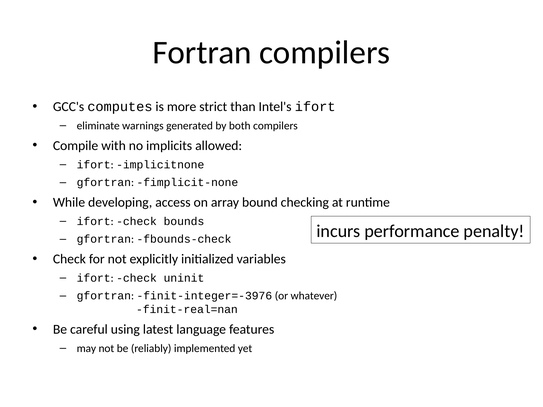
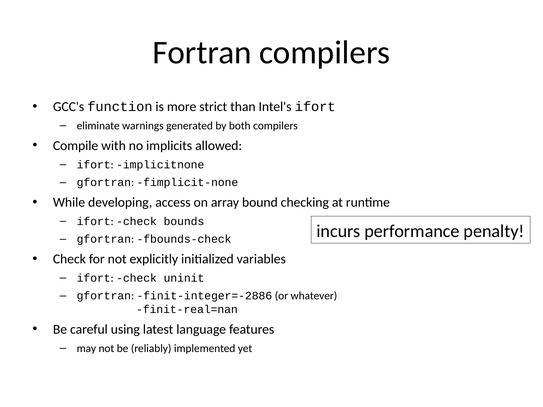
computes: computes -> function
finit-integer=-3976: finit-integer=-3976 -> finit-integer=-2886
